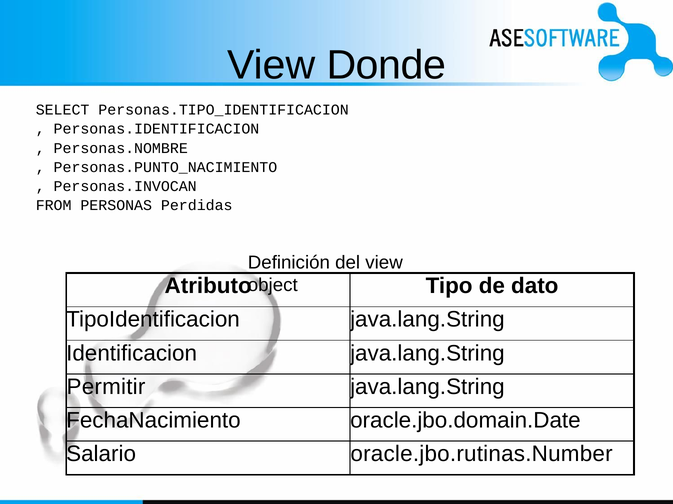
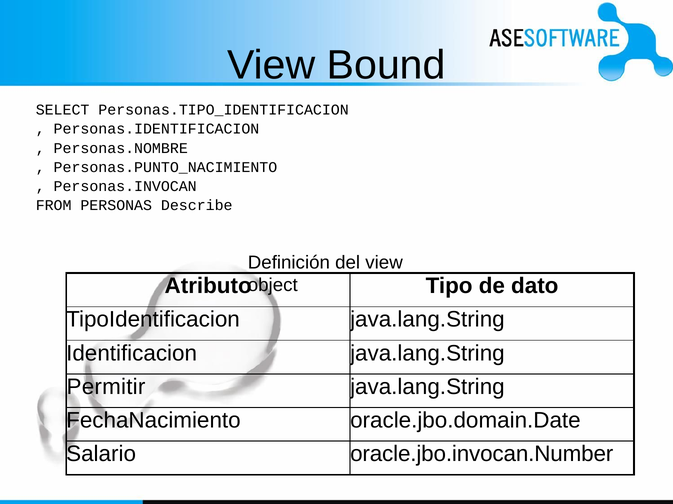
Donde: Donde -> Bound
Perdidas: Perdidas -> Describe
oracle.jbo.rutinas.Number: oracle.jbo.rutinas.Number -> oracle.jbo.invocan.Number
